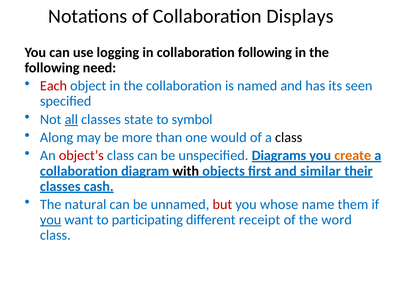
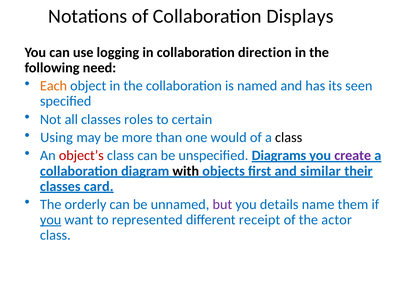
collaboration following: following -> direction
Each colour: red -> orange
all underline: present -> none
state: state -> roles
symbol: symbol -> certain
Along: Along -> Using
create colour: orange -> purple
cash: cash -> card
natural: natural -> orderly
but colour: red -> purple
whose: whose -> details
participating: participating -> represented
word: word -> actor
